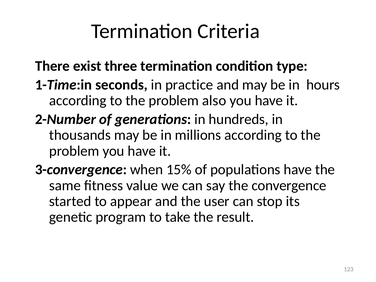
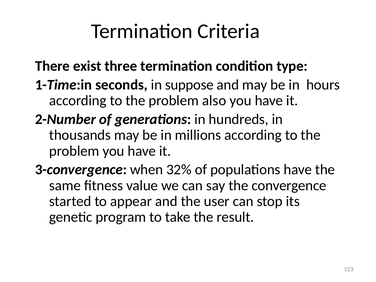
practice: practice -> suppose
15%: 15% -> 32%
